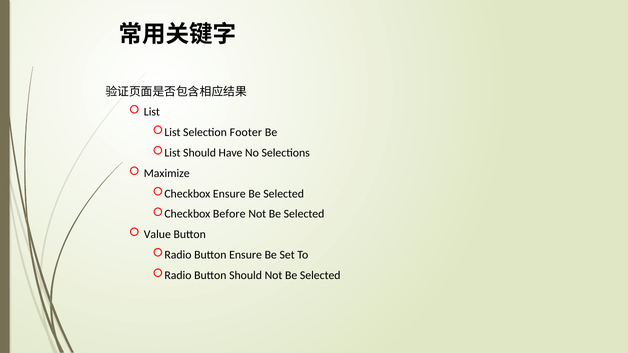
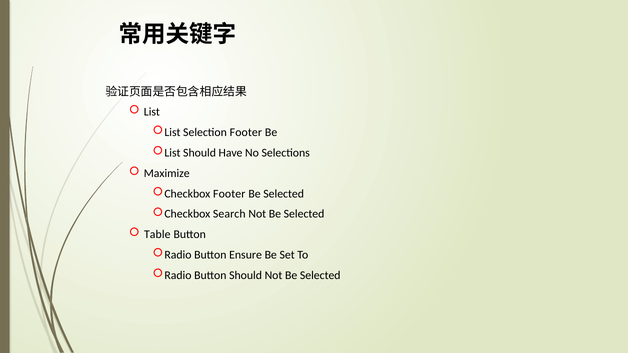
Checkbox Ensure: Ensure -> Footer
Before: Before -> Search
Value: Value -> Table
